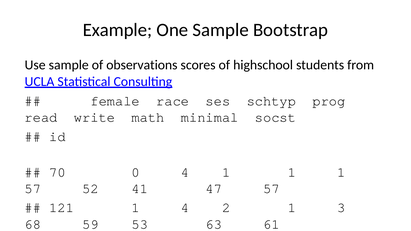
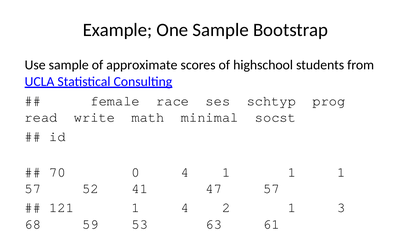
observations: observations -> approximate
